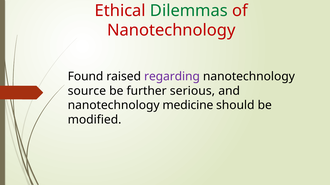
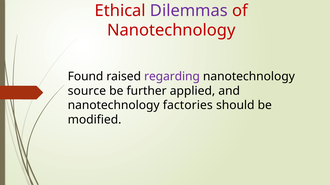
Dilemmas colour: green -> purple
serious: serious -> applied
medicine: medicine -> factories
